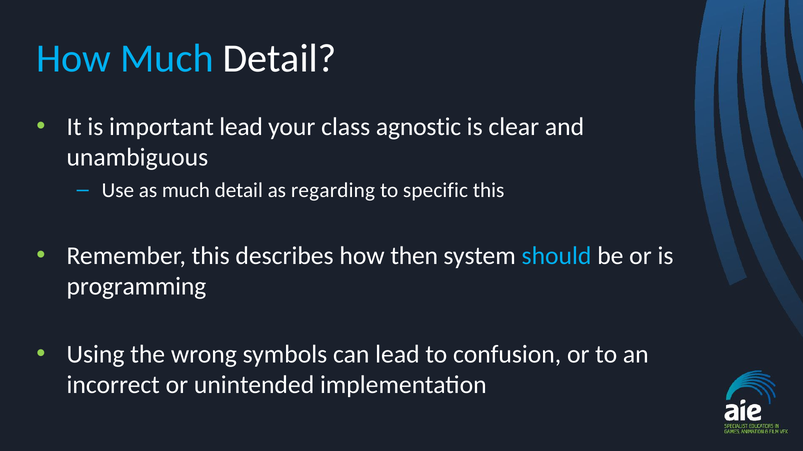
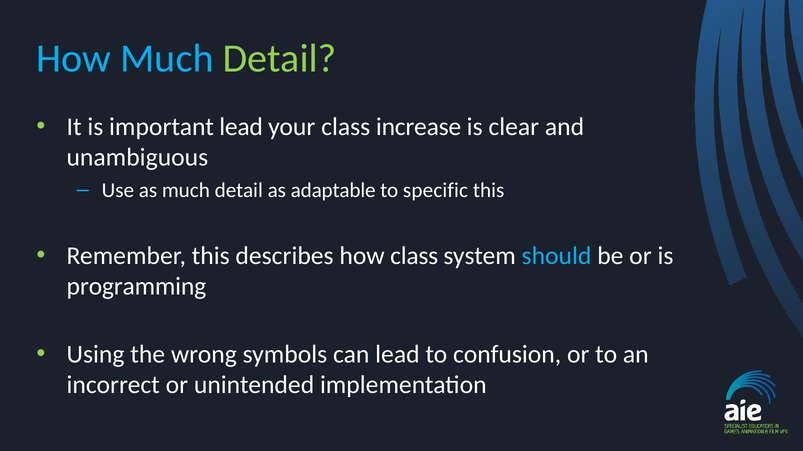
Detail at (280, 59) colour: white -> light green
agnostic: agnostic -> increase
regarding: regarding -> adaptable
how then: then -> class
